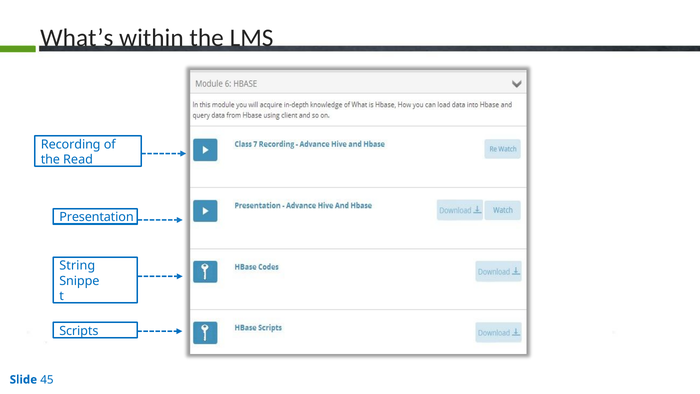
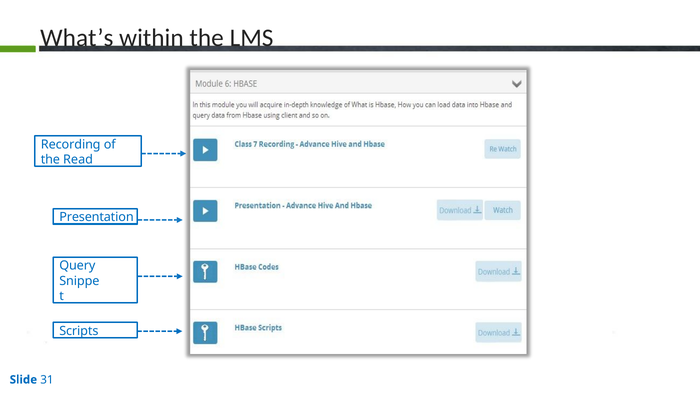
String: String -> Query
45: 45 -> 31
